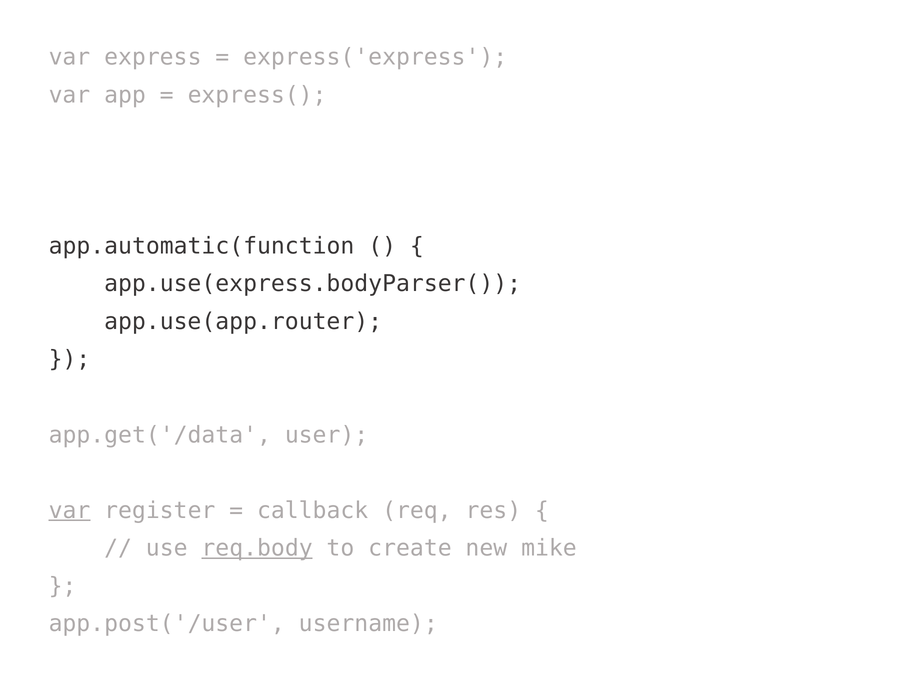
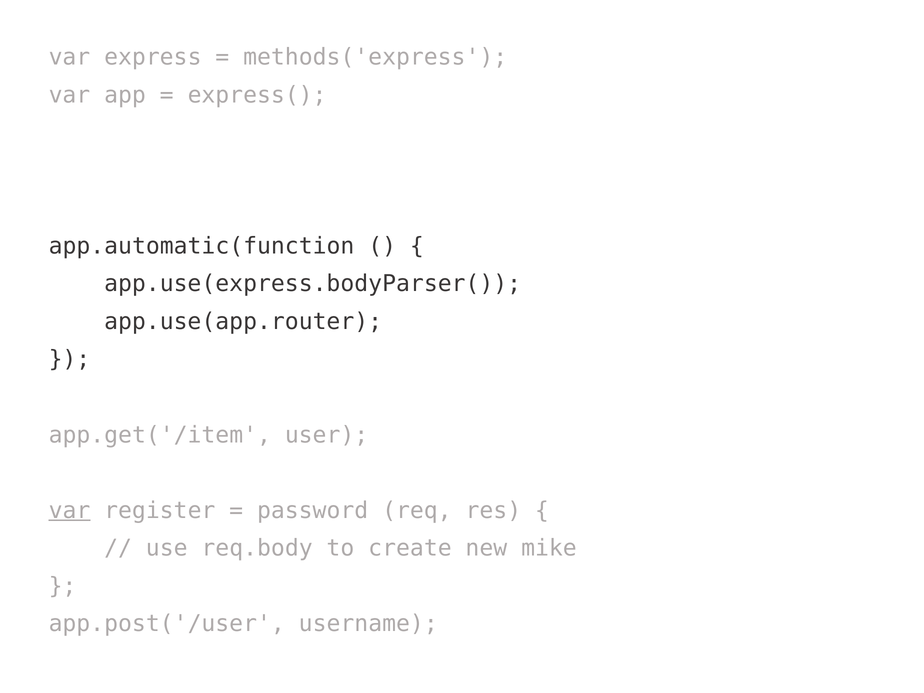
express('express: express('express -> methods('express
app.get('/data: app.get('/data -> app.get('/item
callback: callback -> password
req.body underline: present -> none
